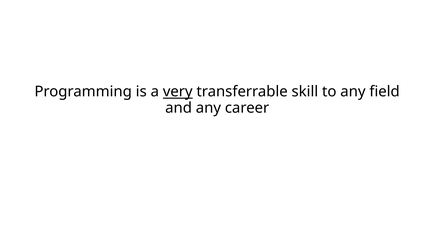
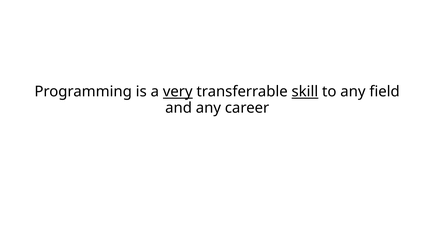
skill underline: none -> present
